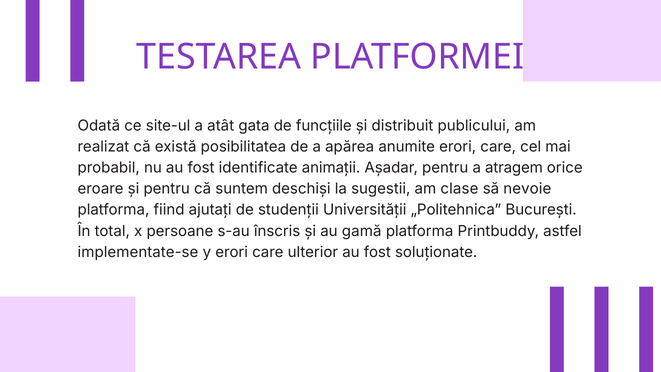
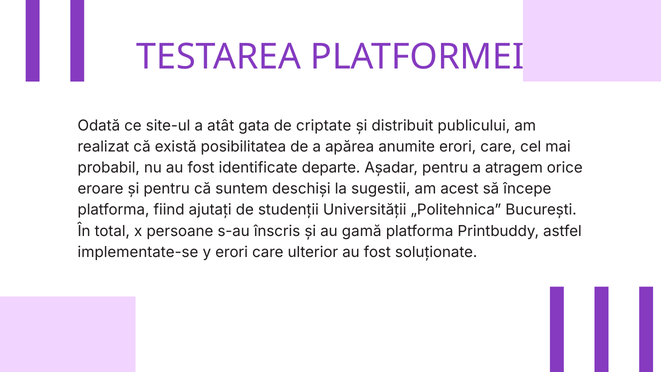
funcțiile: funcțiile -> criptate
animații: animații -> departe
clase: clase -> acest
nevoie: nevoie -> începe
